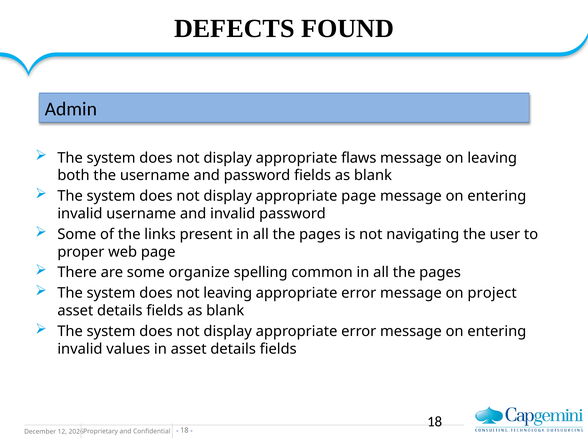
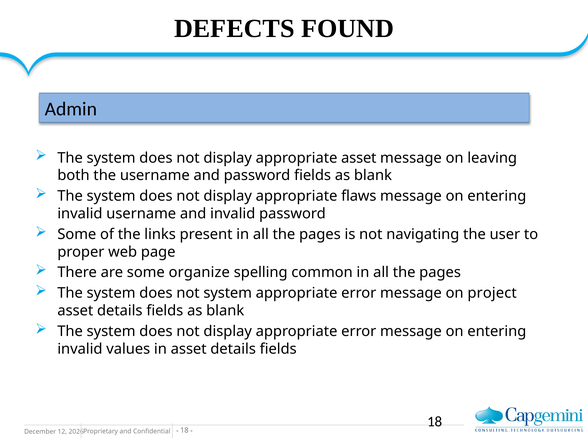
appropriate flaws: flaws -> asset
appropriate page: page -> flaws
not leaving: leaving -> system
